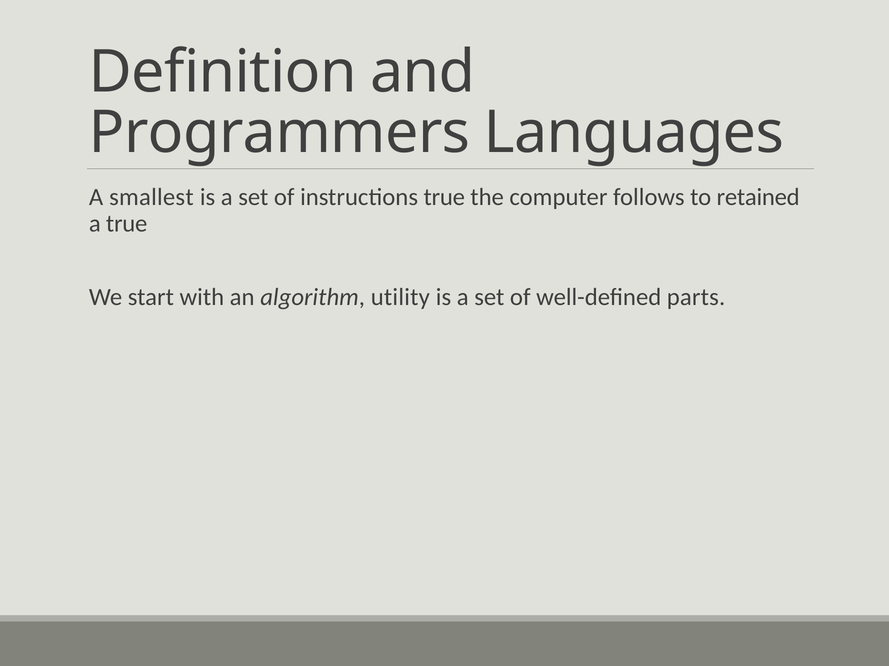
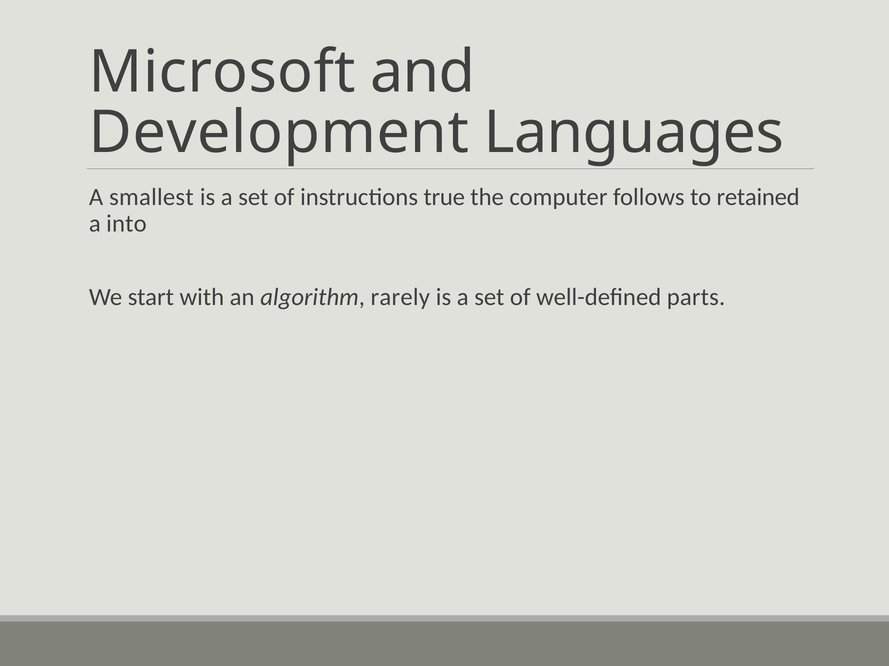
Definition: Definition -> Microsoft
Programmers: Programmers -> Development
a true: true -> into
utility: utility -> rarely
